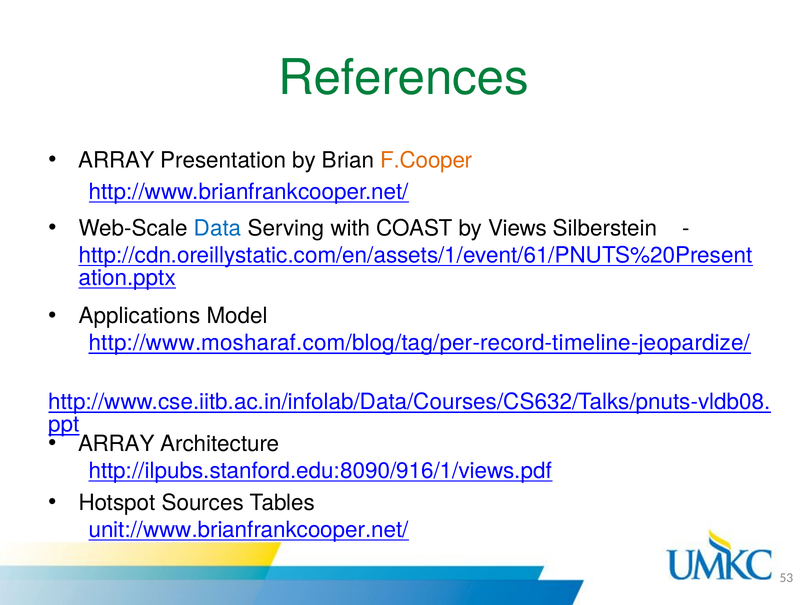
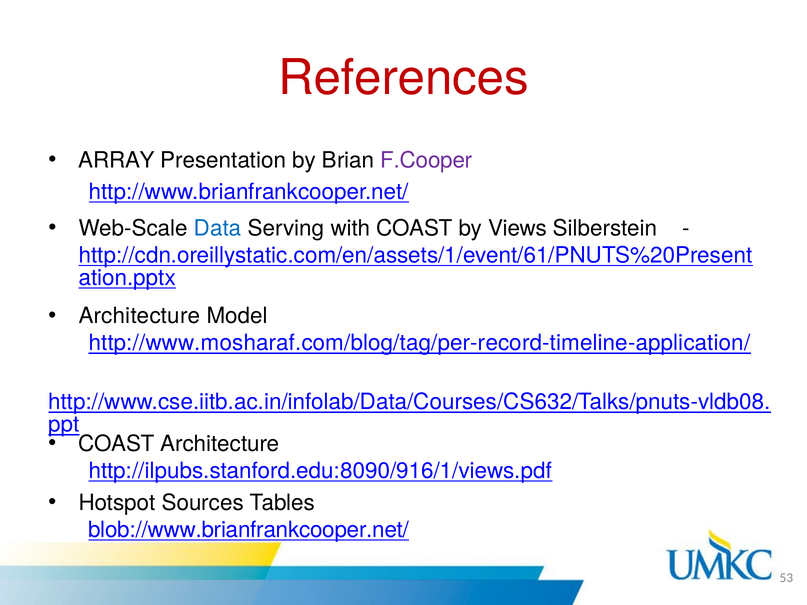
References colour: green -> red
F.Cooper colour: orange -> purple
Applications at (139, 316): Applications -> Architecture
http://www.mosharaf.com/blog/tag/per-record-timeline-jeopardize/: http://www.mosharaf.com/blog/tag/per-record-timeline-jeopardize/ -> http://www.mosharaf.com/blog/tag/per-record-timeline-application/
ARRAY at (116, 444): ARRAY -> COAST
unit://www.brianfrankcooper.net/: unit://www.brianfrankcooper.net/ -> blob://www.brianfrankcooper.net/
